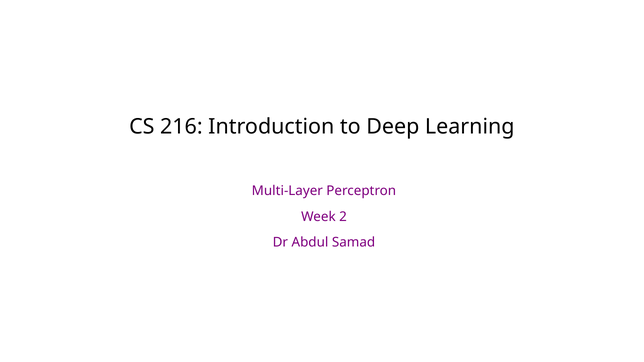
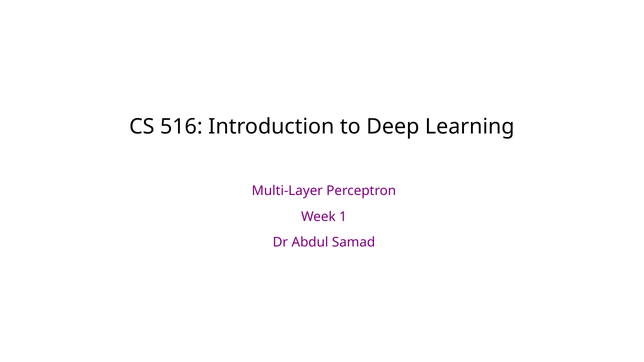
216: 216 -> 516
2: 2 -> 1
